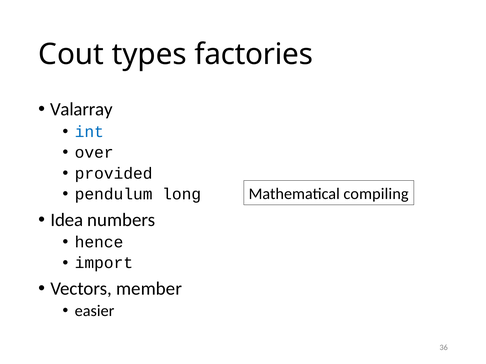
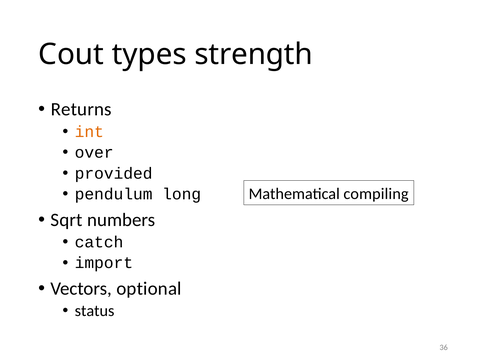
factories: factories -> strength
Valarray: Valarray -> Returns
int colour: blue -> orange
Idea: Idea -> Sqrt
hence: hence -> catch
member: member -> optional
easier: easier -> status
